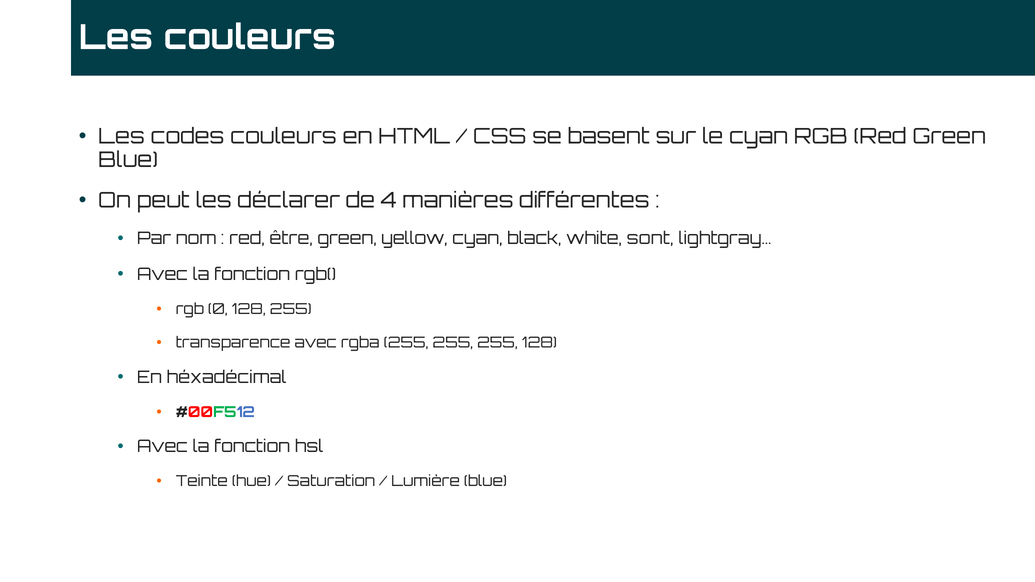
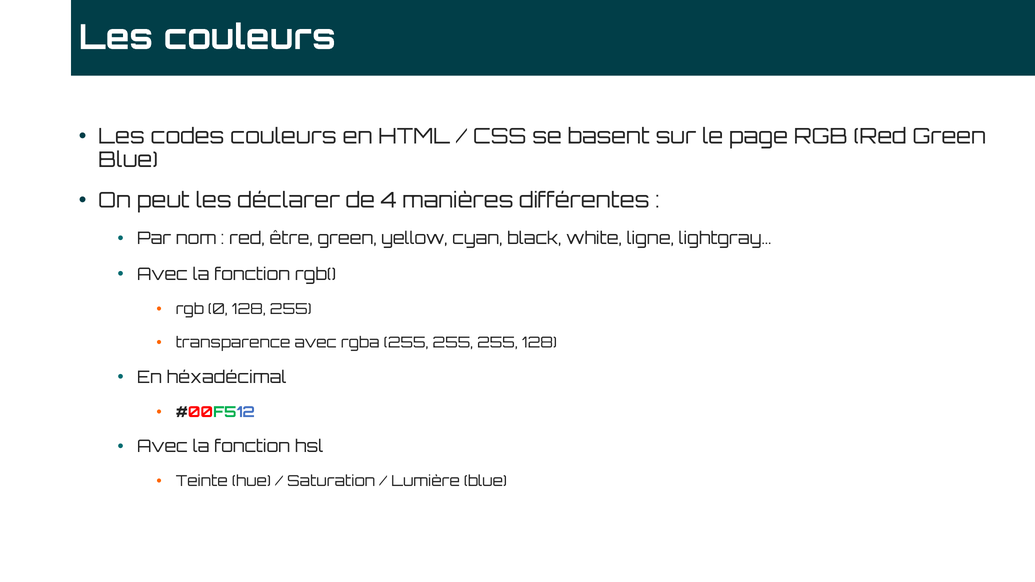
le cyan: cyan -> page
sont: sont -> ligne
